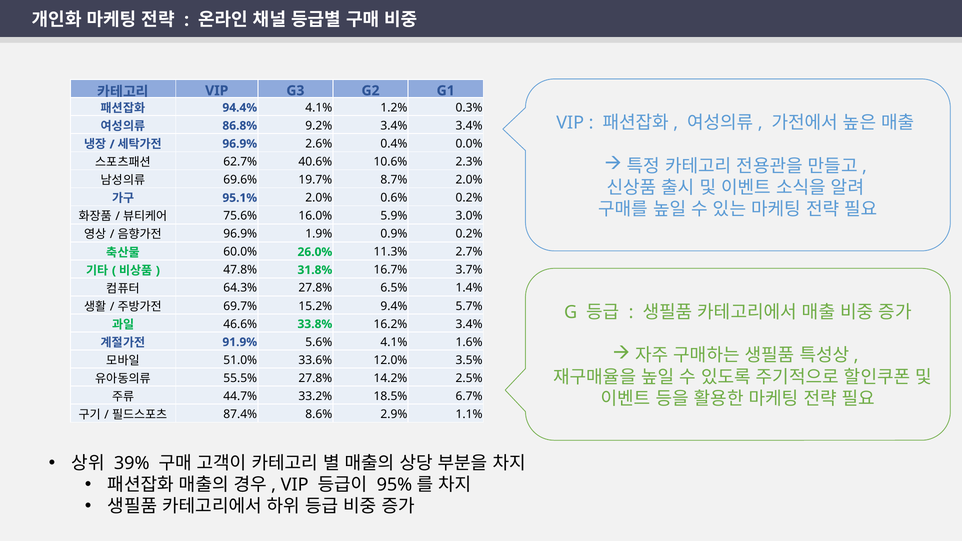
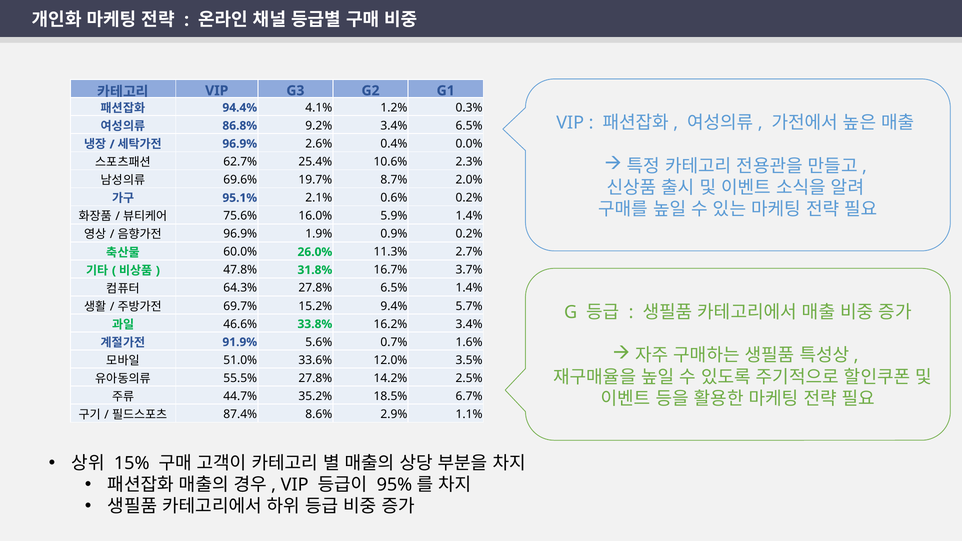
3.4% 3.4%: 3.4% -> 6.5%
40.6%: 40.6% -> 25.4%
2.0% at (319, 198): 2.0% -> 2.1%
5.9% 3.0%: 3.0% -> 1.4%
5.6% 4.1%: 4.1% -> 0.7%
33.2%: 33.2% -> 35.2%
39%: 39% -> 15%
